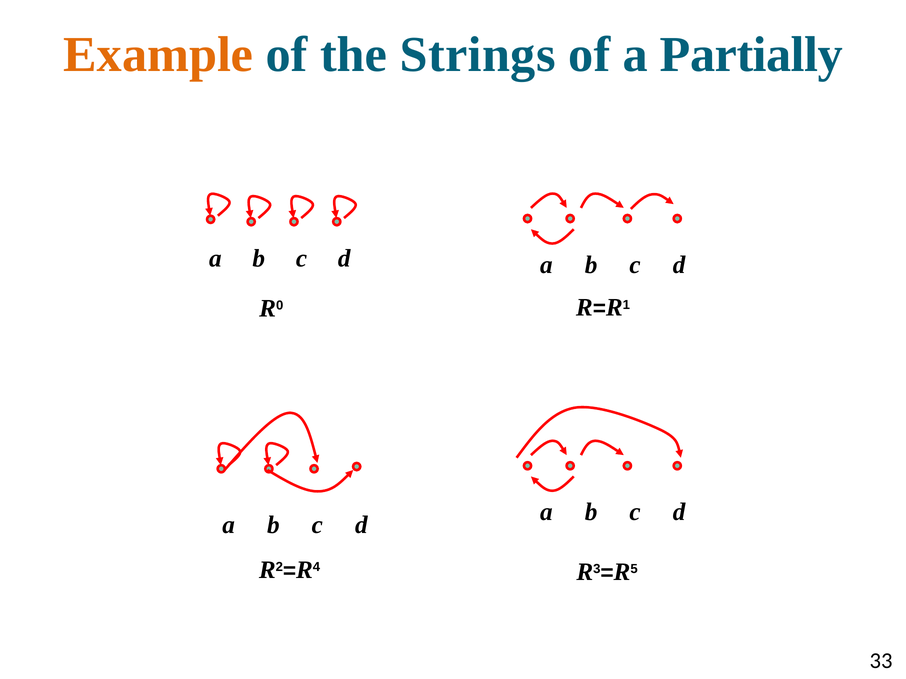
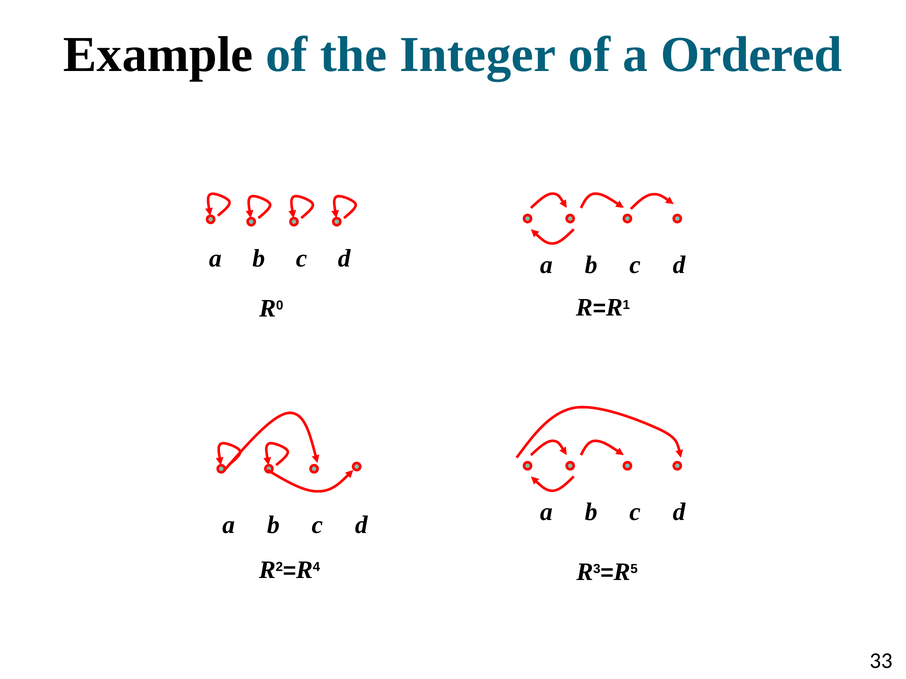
Example colour: orange -> black
Strings: Strings -> Integer
Partially: Partially -> Ordered
